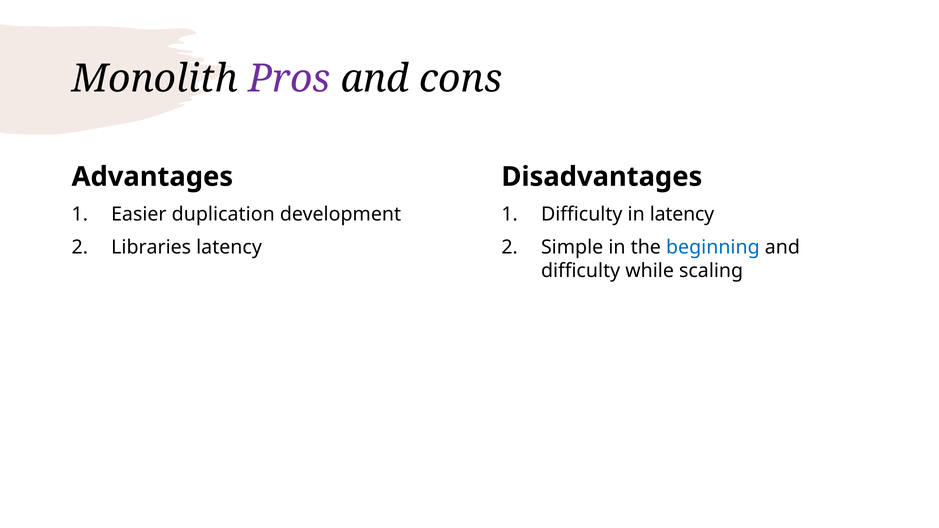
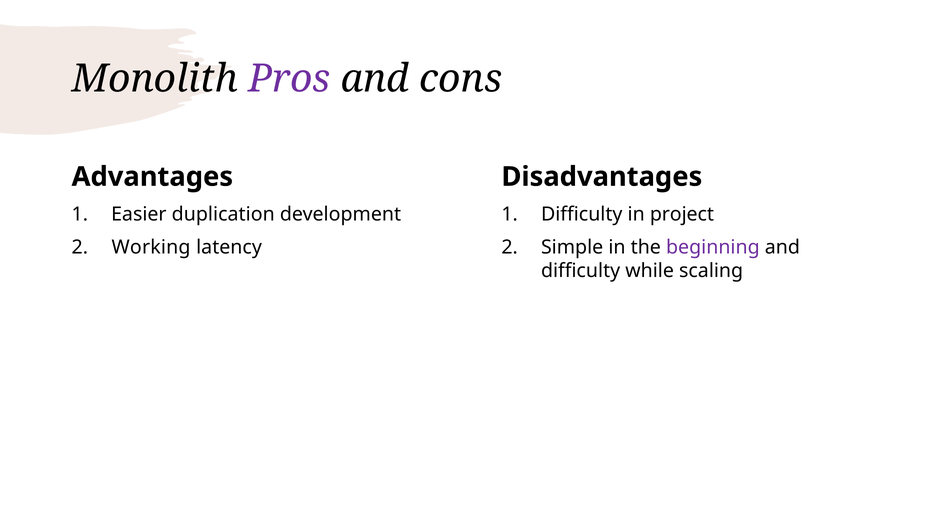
in latency: latency -> project
Libraries: Libraries -> Working
beginning colour: blue -> purple
